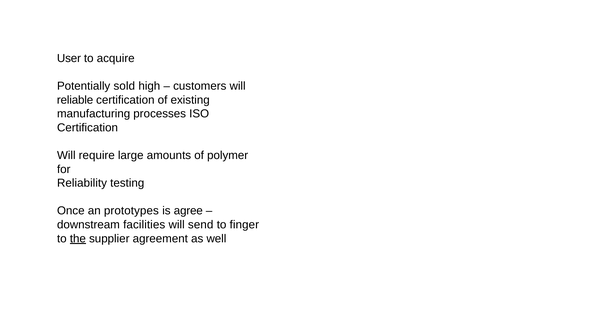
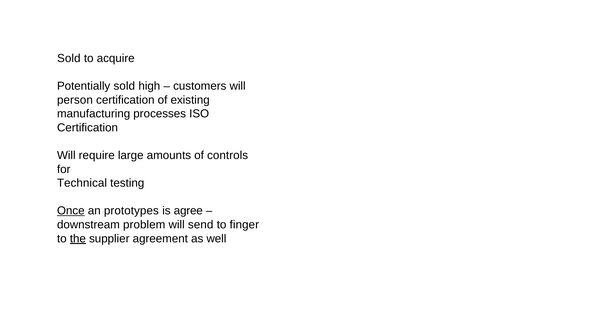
User at (69, 58): User -> Sold
reliable: reliable -> person
polymer: polymer -> controls
Reliability: Reliability -> Technical
Once underline: none -> present
facilities: facilities -> problem
